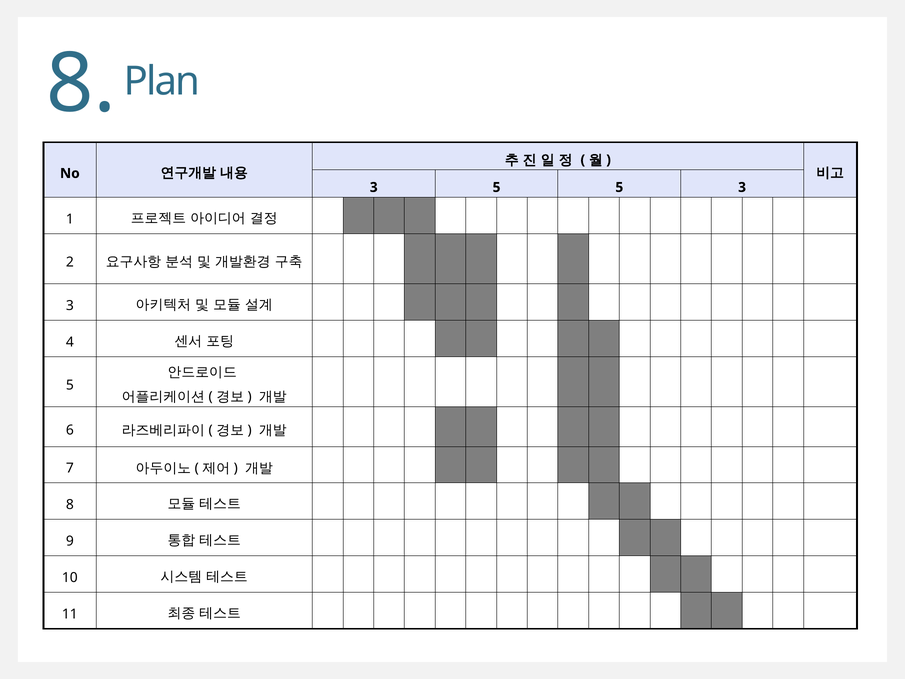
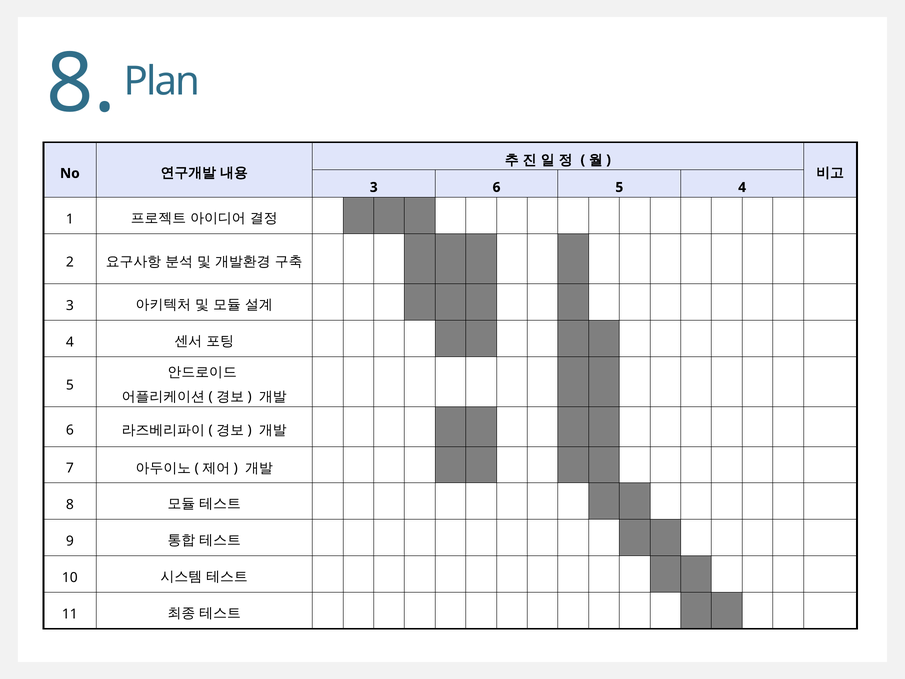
5 at (497, 187): 5 -> 6
5 3: 3 -> 4
